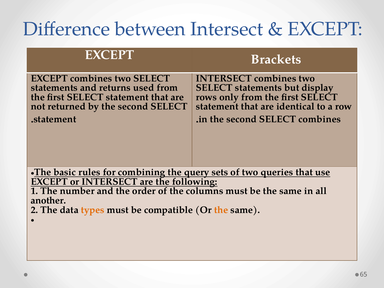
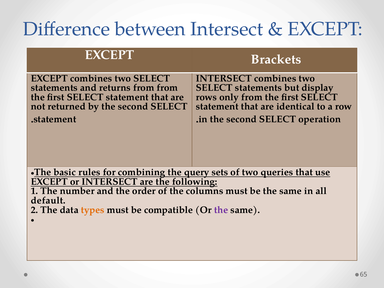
returns used: used -> from
SELECT combines: combines -> operation
another: another -> default
the at (221, 210) colour: orange -> purple
